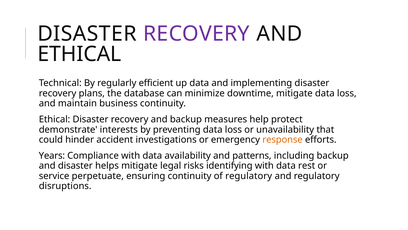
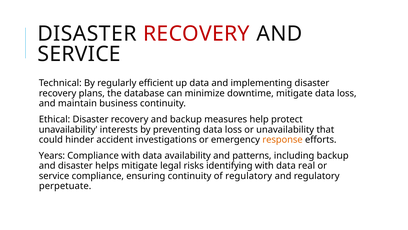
RECOVERY at (196, 34) colour: purple -> red
ETHICAL at (79, 54): ETHICAL -> SERVICE
demonstrate at (68, 129): demonstrate -> unavailability
rest: rest -> real
service perpetuate: perpetuate -> compliance
disruptions: disruptions -> perpetuate
